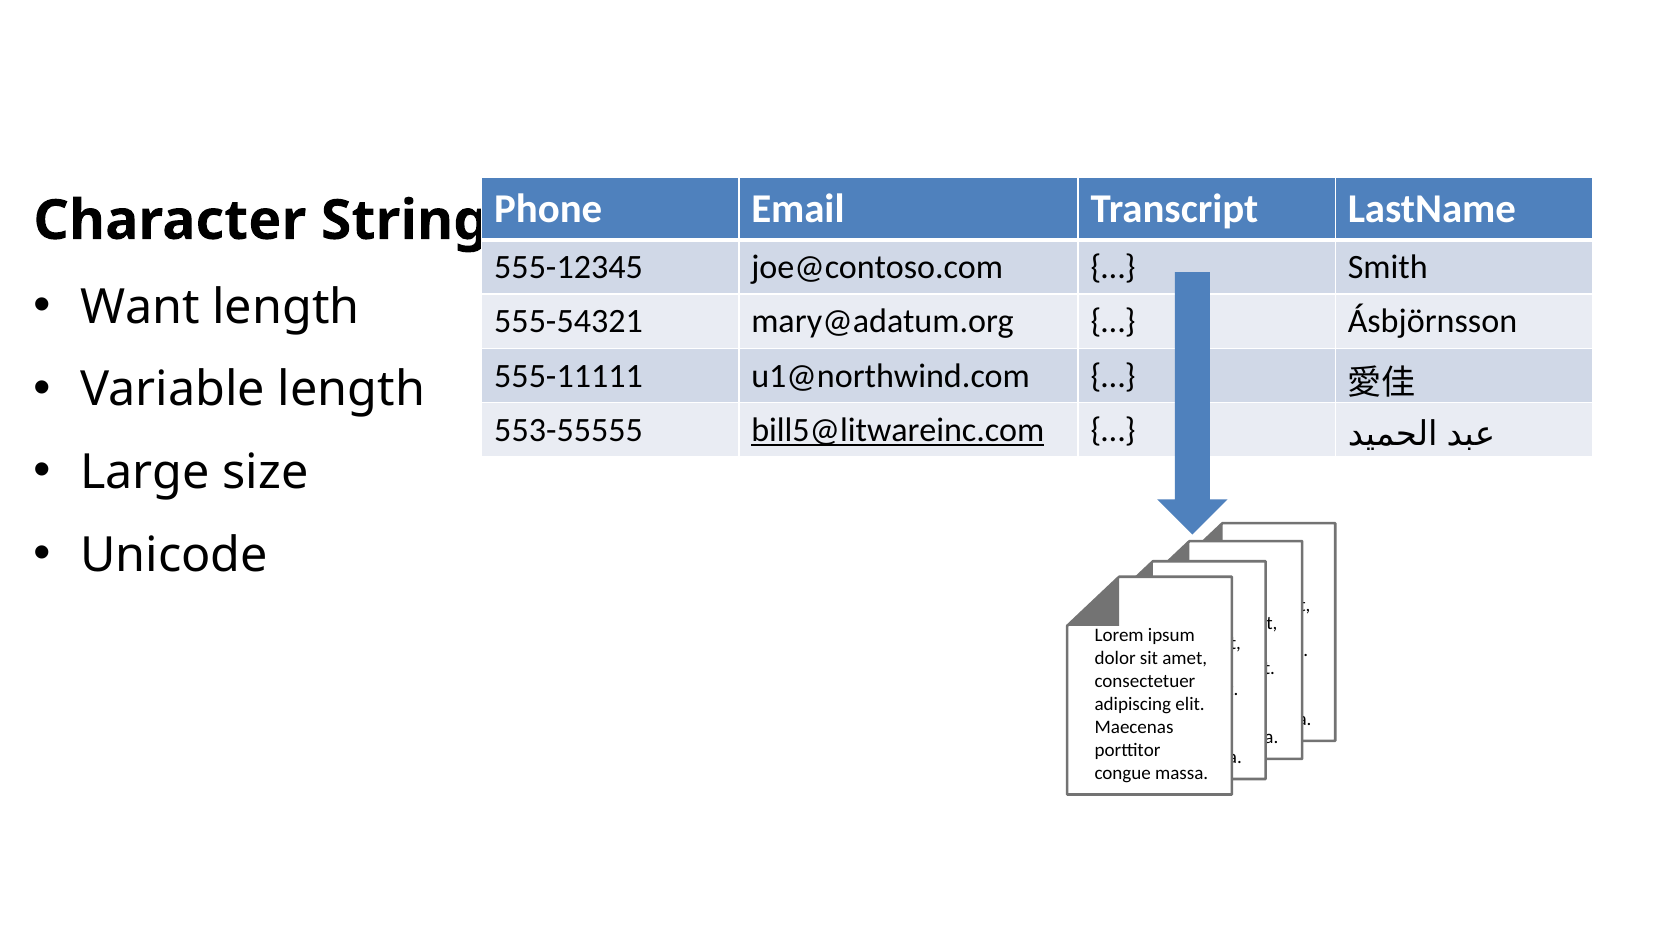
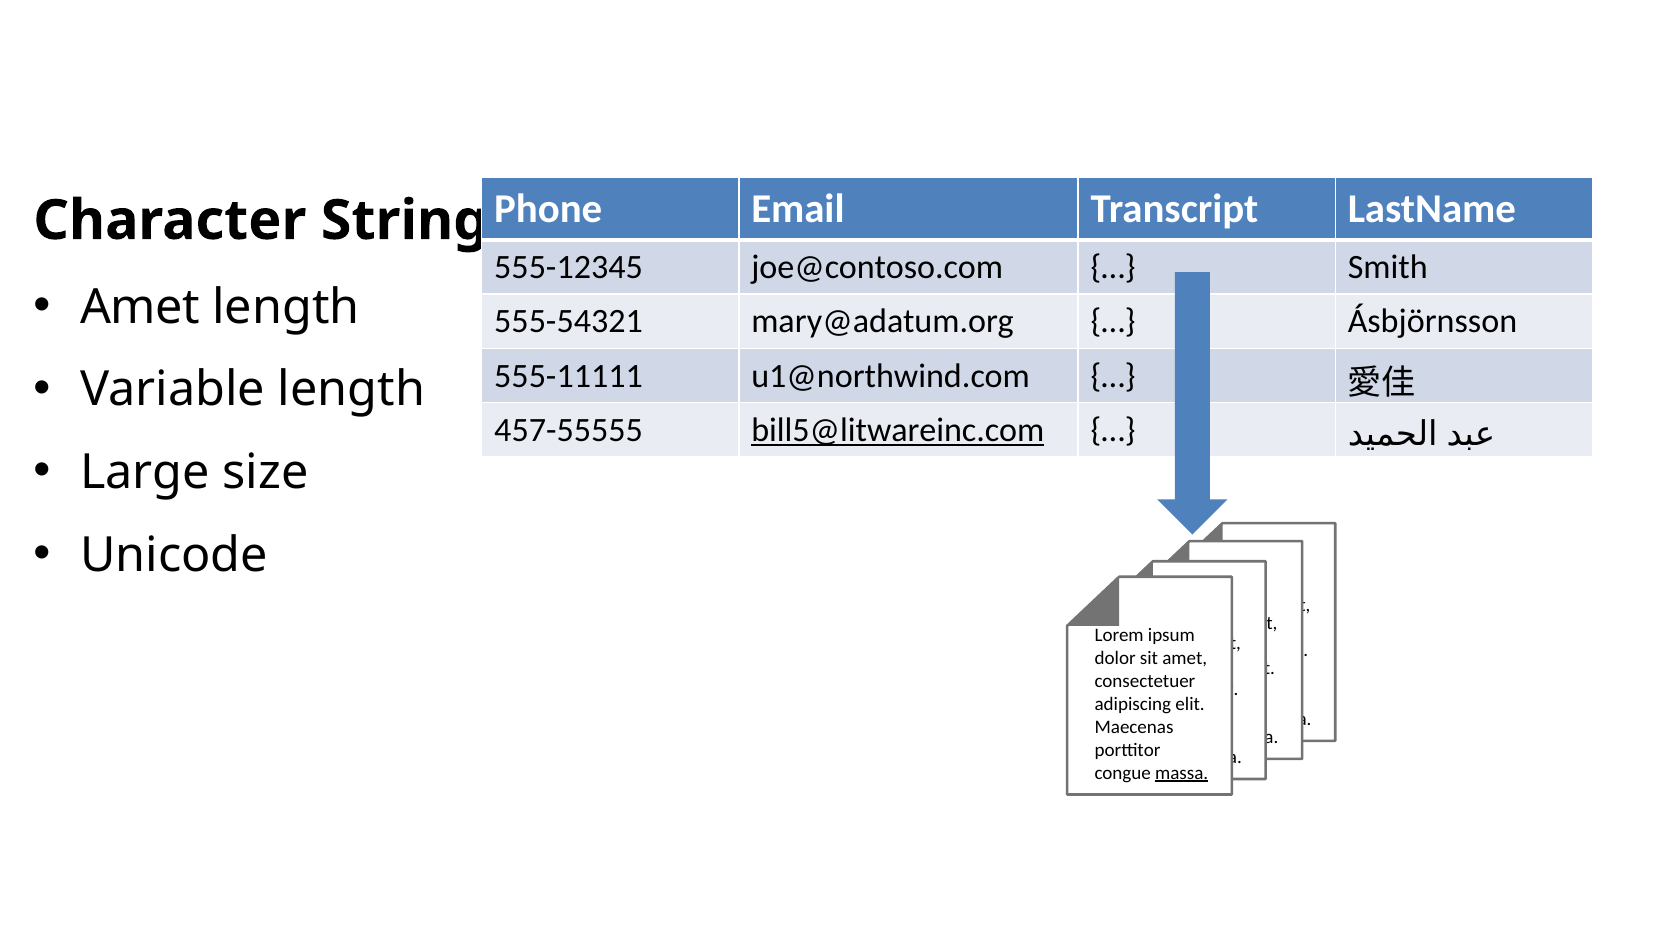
Want at (140, 307): Want -> Amet
553-55555: 553-55555 -> 457-55555
massa at (1182, 773) underline: none -> present
